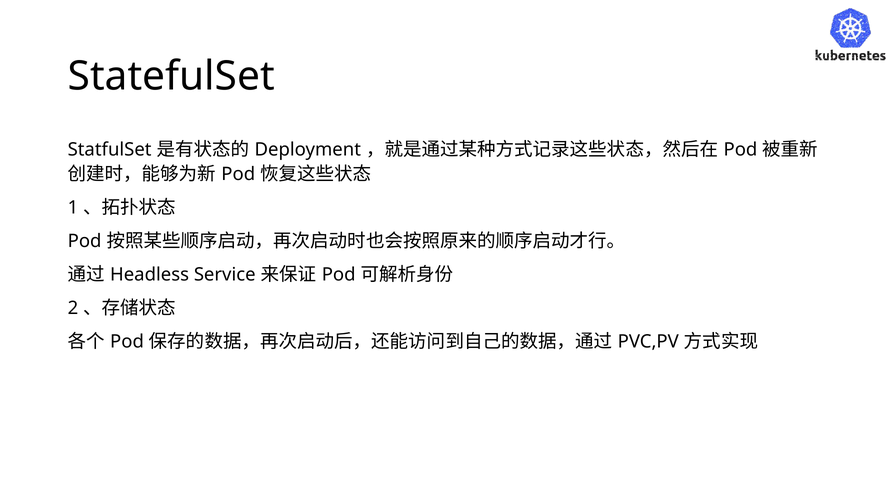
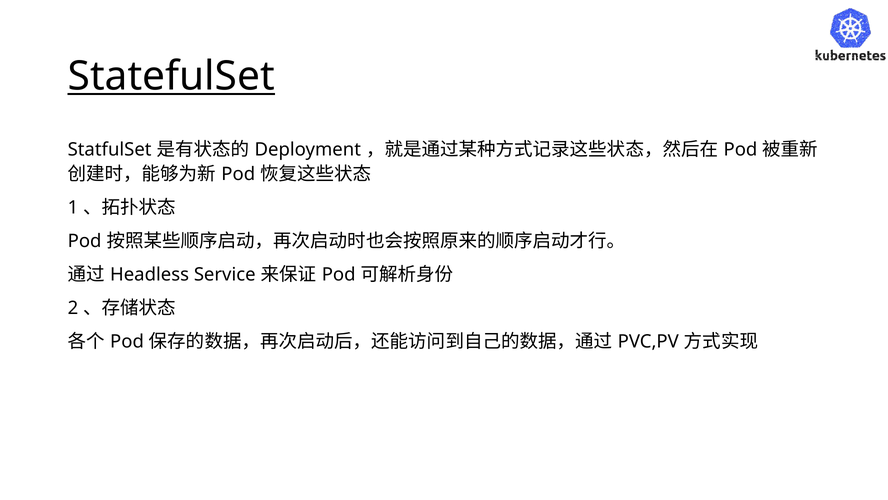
StatefulSet underline: none -> present
